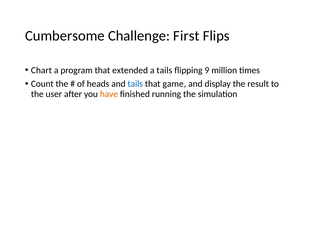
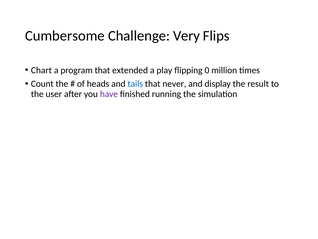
First: First -> Very
a tails: tails -> play
9: 9 -> 0
game: game -> never
have colour: orange -> purple
